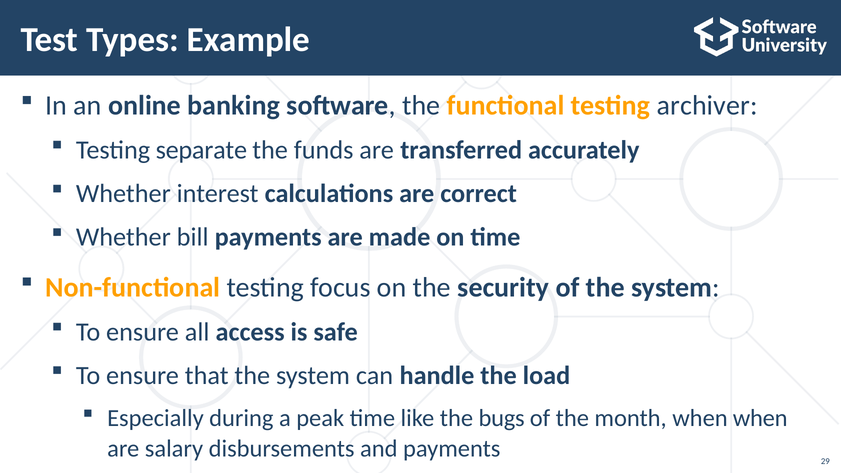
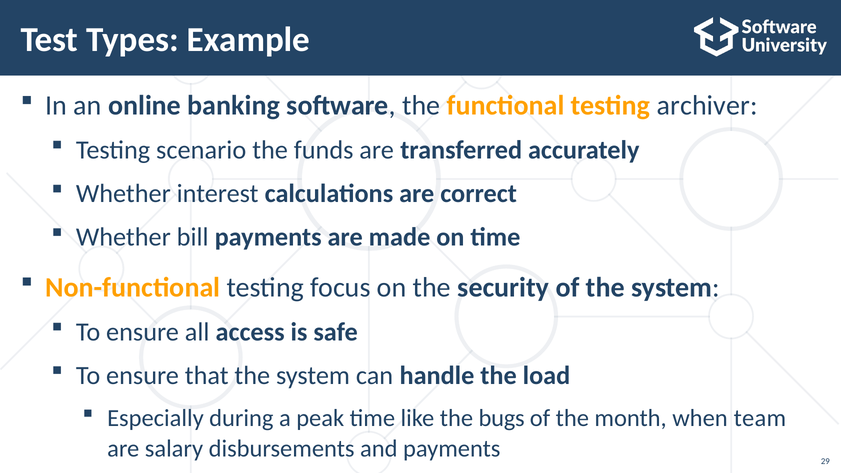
separate: separate -> scenario
when when: when -> team
